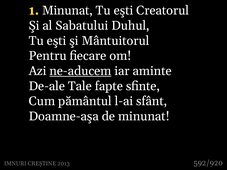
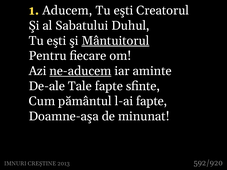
1 Minunat: Minunat -> Aducem
Mântuitorul underline: none -> present
l-ai sfânt: sfânt -> fapte
